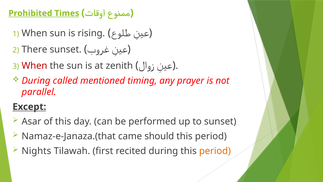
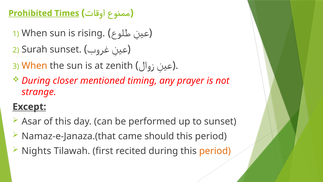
There: There -> Surah
When at (34, 66) colour: red -> orange
called: called -> closer
parallel: parallel -> strange
